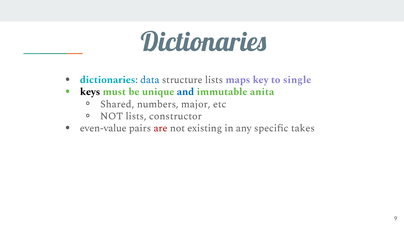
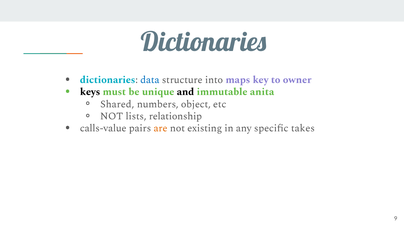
structure lists: lists -> into
single: single -> owner
and colour: blue -> black
major: major -> object
constructor: constructor -> relationship
even-value: even-value -> calls-value
are colour: red -> orange
